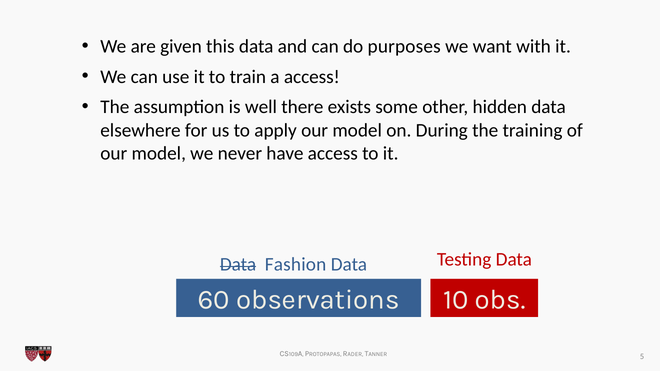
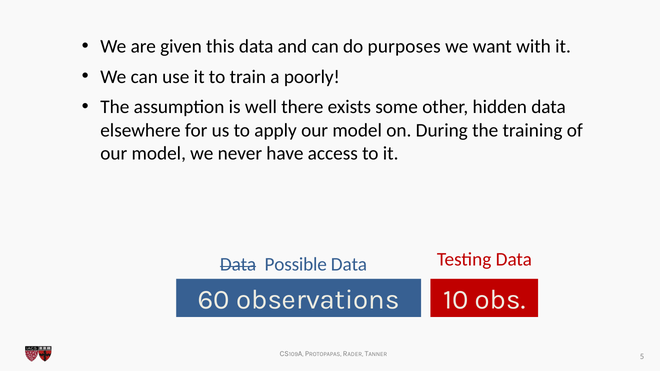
a access: access -> poorly
Fashion: Fashion -> Possible
